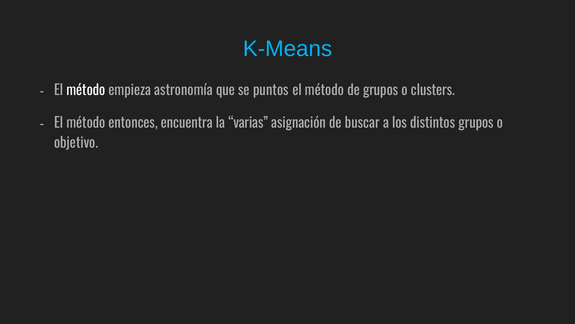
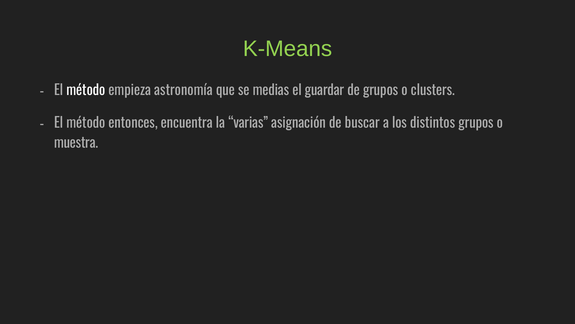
K-Means colour: light blue -> light green
puntos: puntos -> medias
método at (324, 90): método -> guardar
objetivo: objetivo -> muestra
